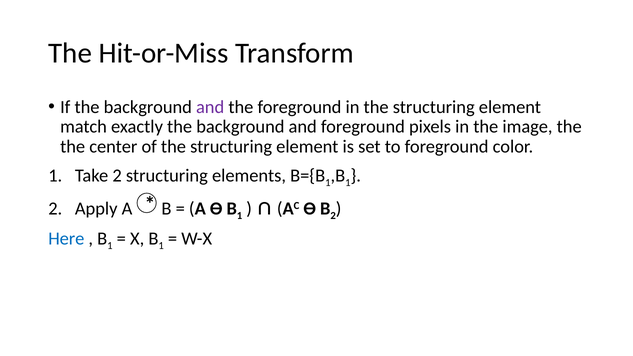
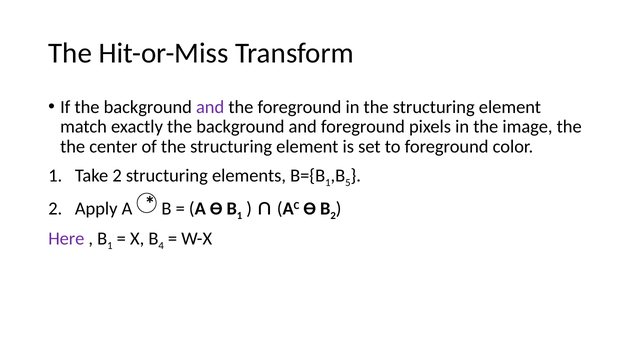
1 at (348, 183): 1 -> 5
Here colour: blue -> purple
X B 1: 1 -> 4
